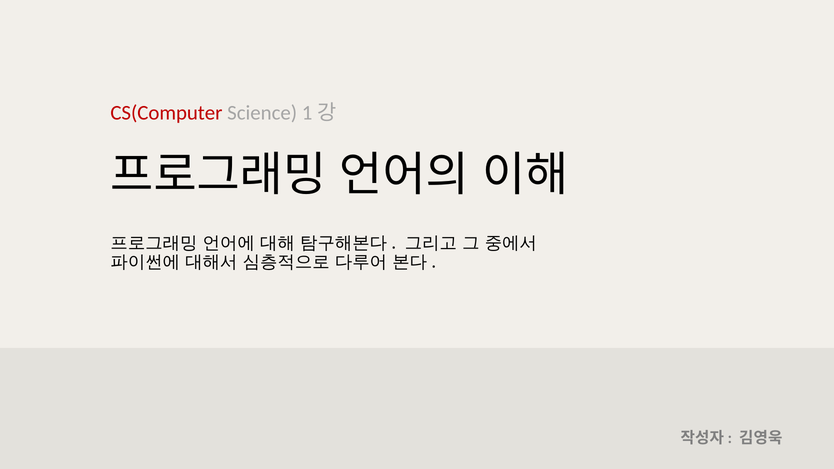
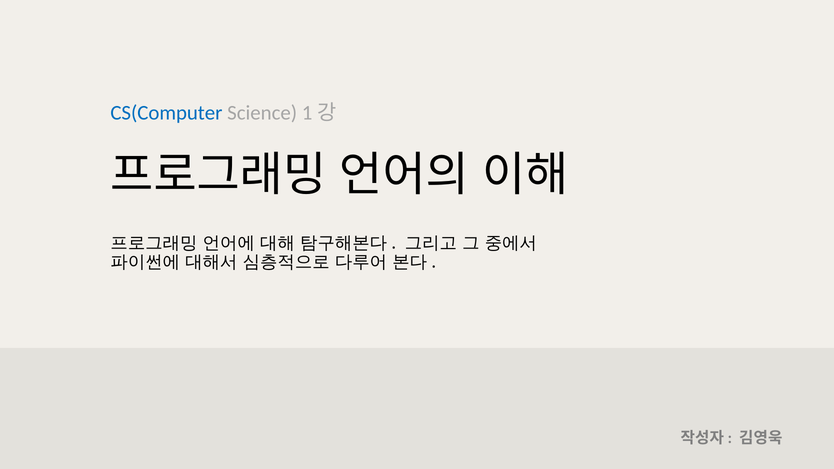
CS(Computer colour: red -> blue
